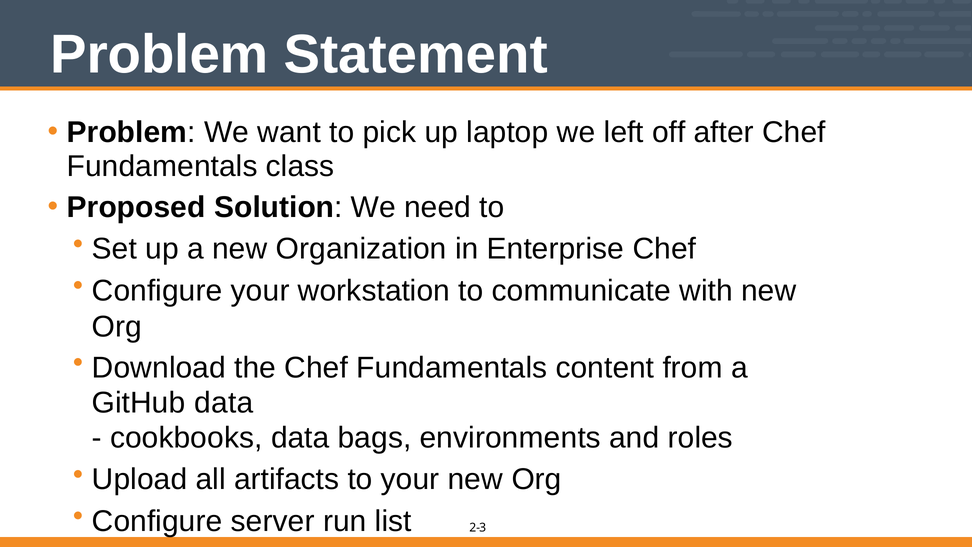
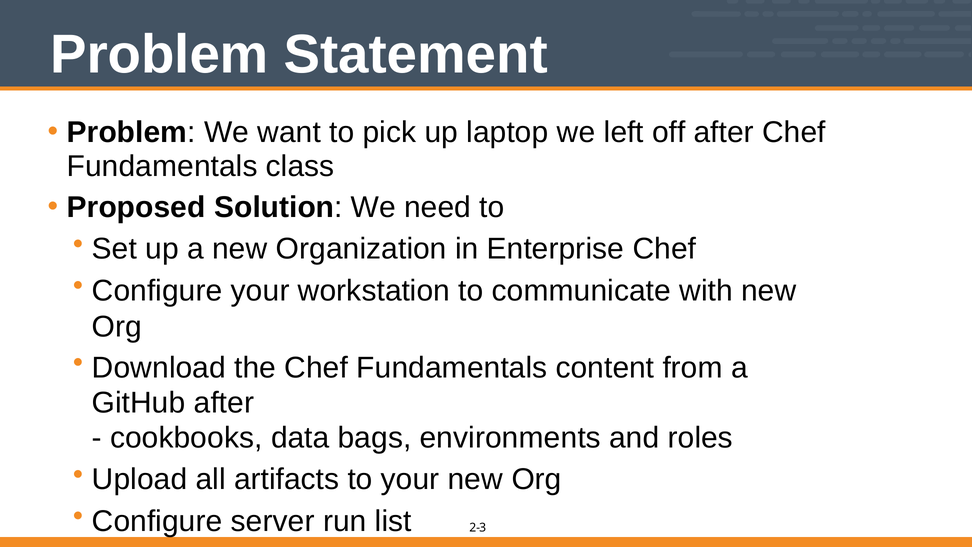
GitHub data: data -> after
